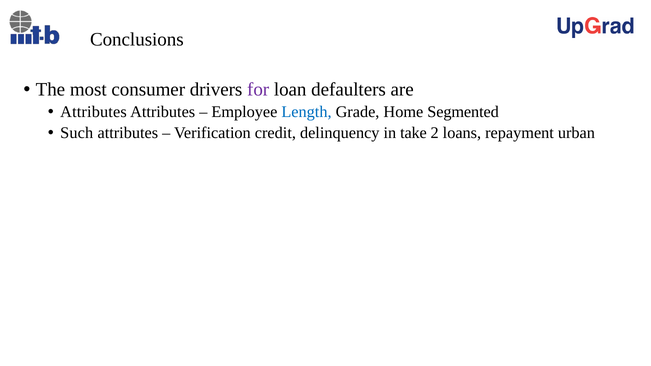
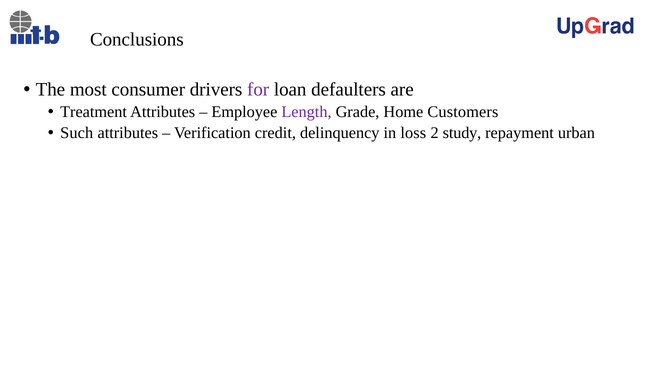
Attributes at (93, 112): Attributes -> Treatment
Length colour: blue -> purple
Segmented: Segmented -> Customers
take: take -> loss
loans: loans -> study
